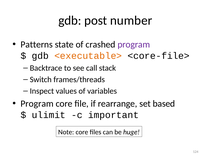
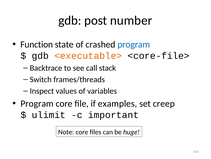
Patterns: Patterns -> Function
program at (134, 44) colour: purple -> blue
rearrange: rearrange -> examples
based: based -> creep
